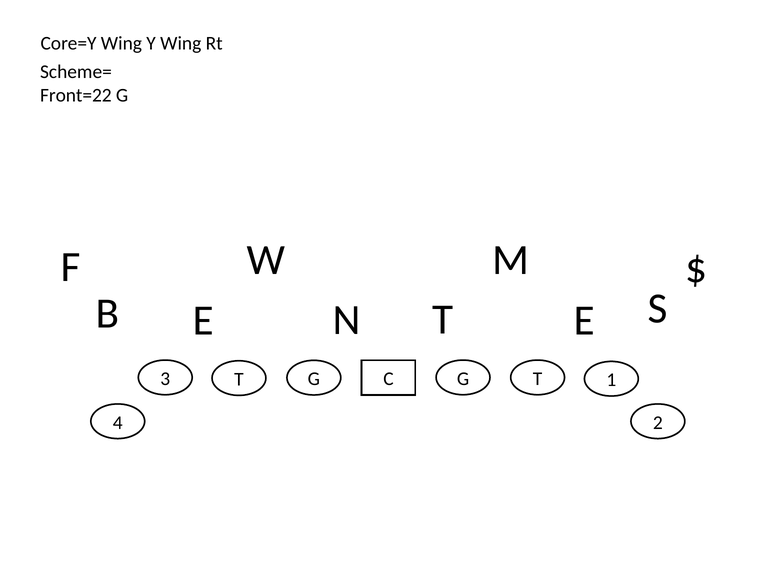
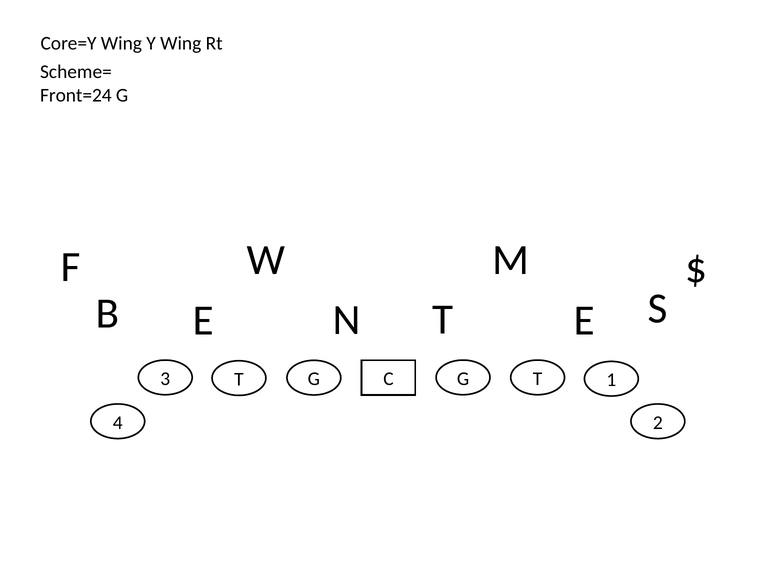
Front=22: Front=22 -> Front=24
